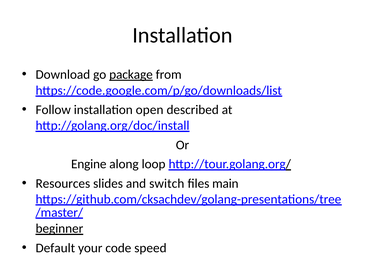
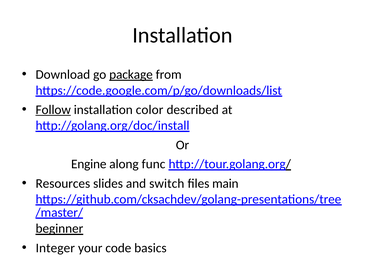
Follow underline: none -> present
open: open -> color
loop: loop -> func
Default: Default -> Integer
speed: speed -> basics
